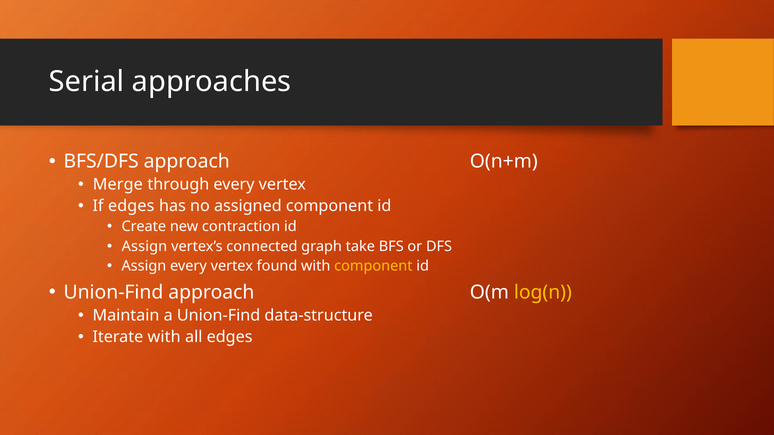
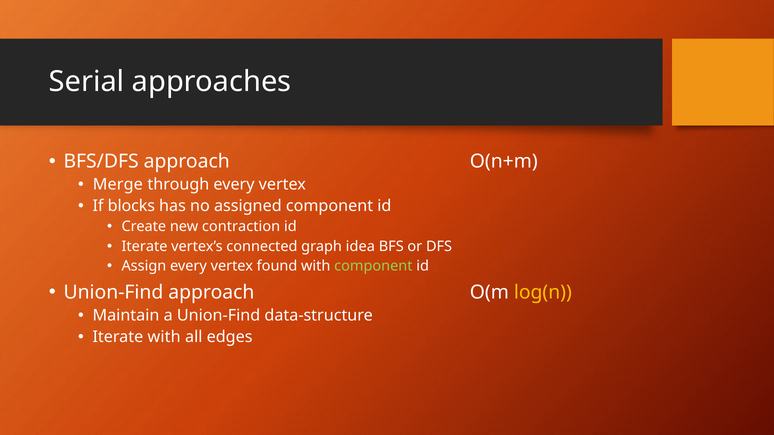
If edges: edges -> blocks
Assign at (144, 246): Assign -> Iterate
take: take -> idea
component at (373, 266) colour: yellow -> light green
